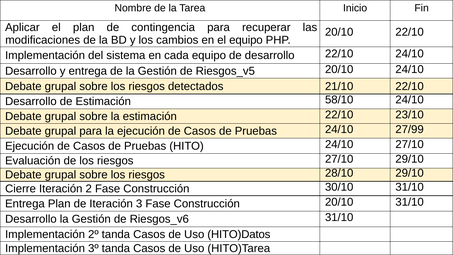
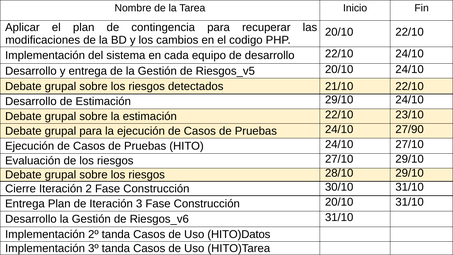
el equipo: equipo -> codigo
Estimación 58/10: 58/10 -> 29/10
27/99: 27/99 -> 27/90
